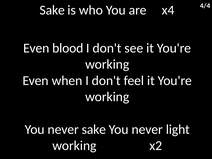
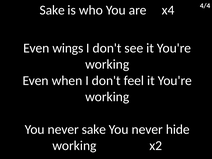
blood: blood -> wings
light: light -> hide
